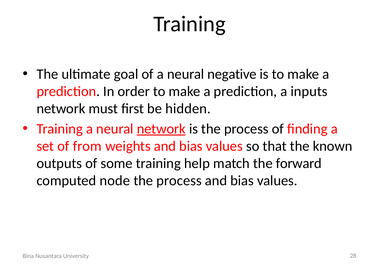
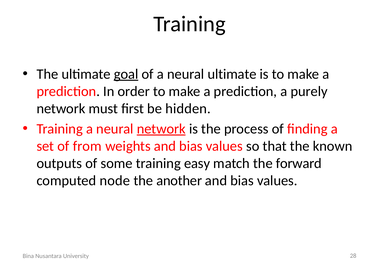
goal underline: none -> present
neural negative: negative -> ultimate
inputs: inputs -> purely
help: help -> easy
process at (179, 181): process -> another
